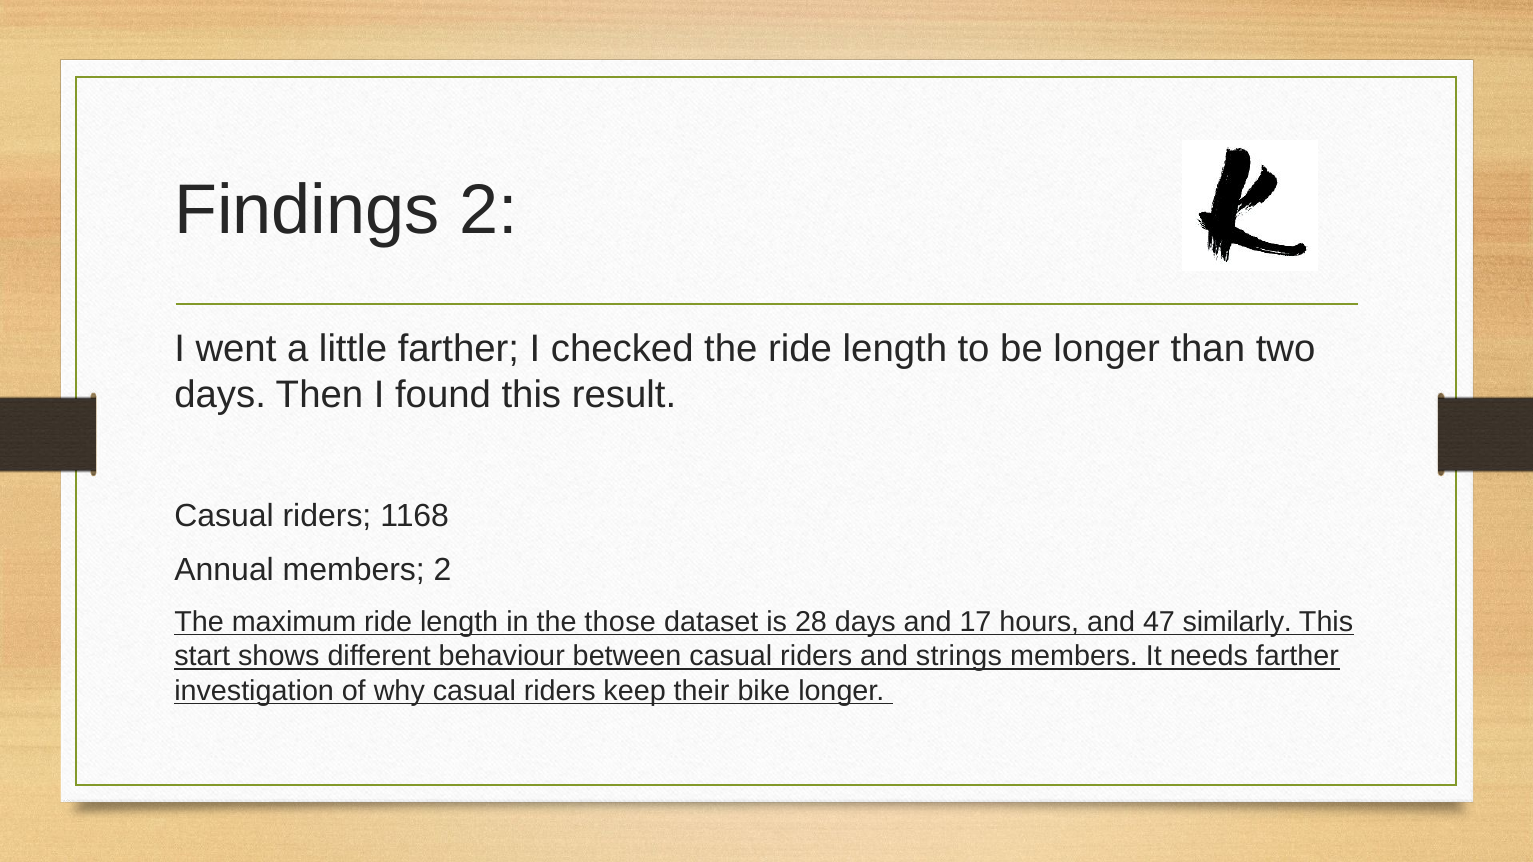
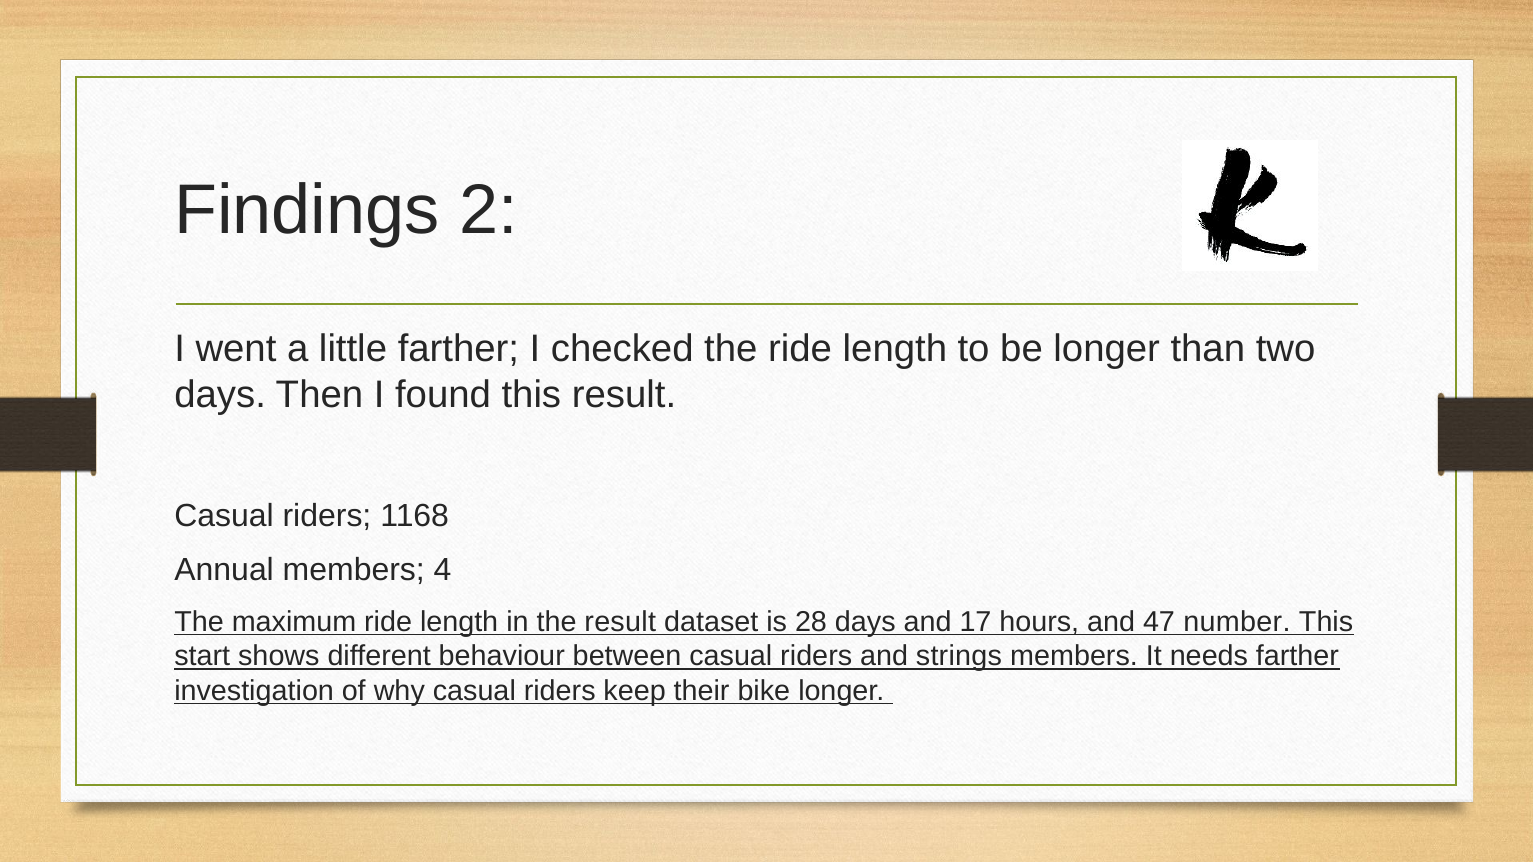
members 2: 2 -> 4
the those: those -> result
similarly: similarly -> number
